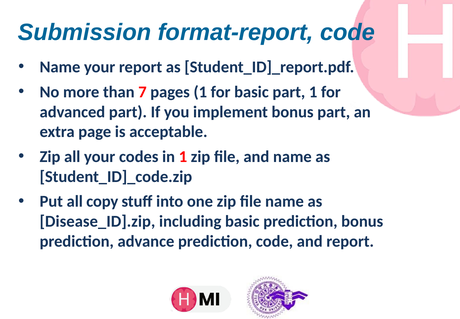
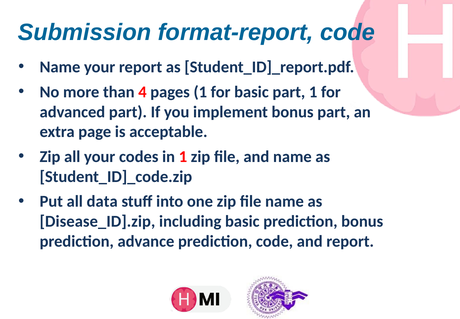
7: 7 -> 4
copy: copy -> data
